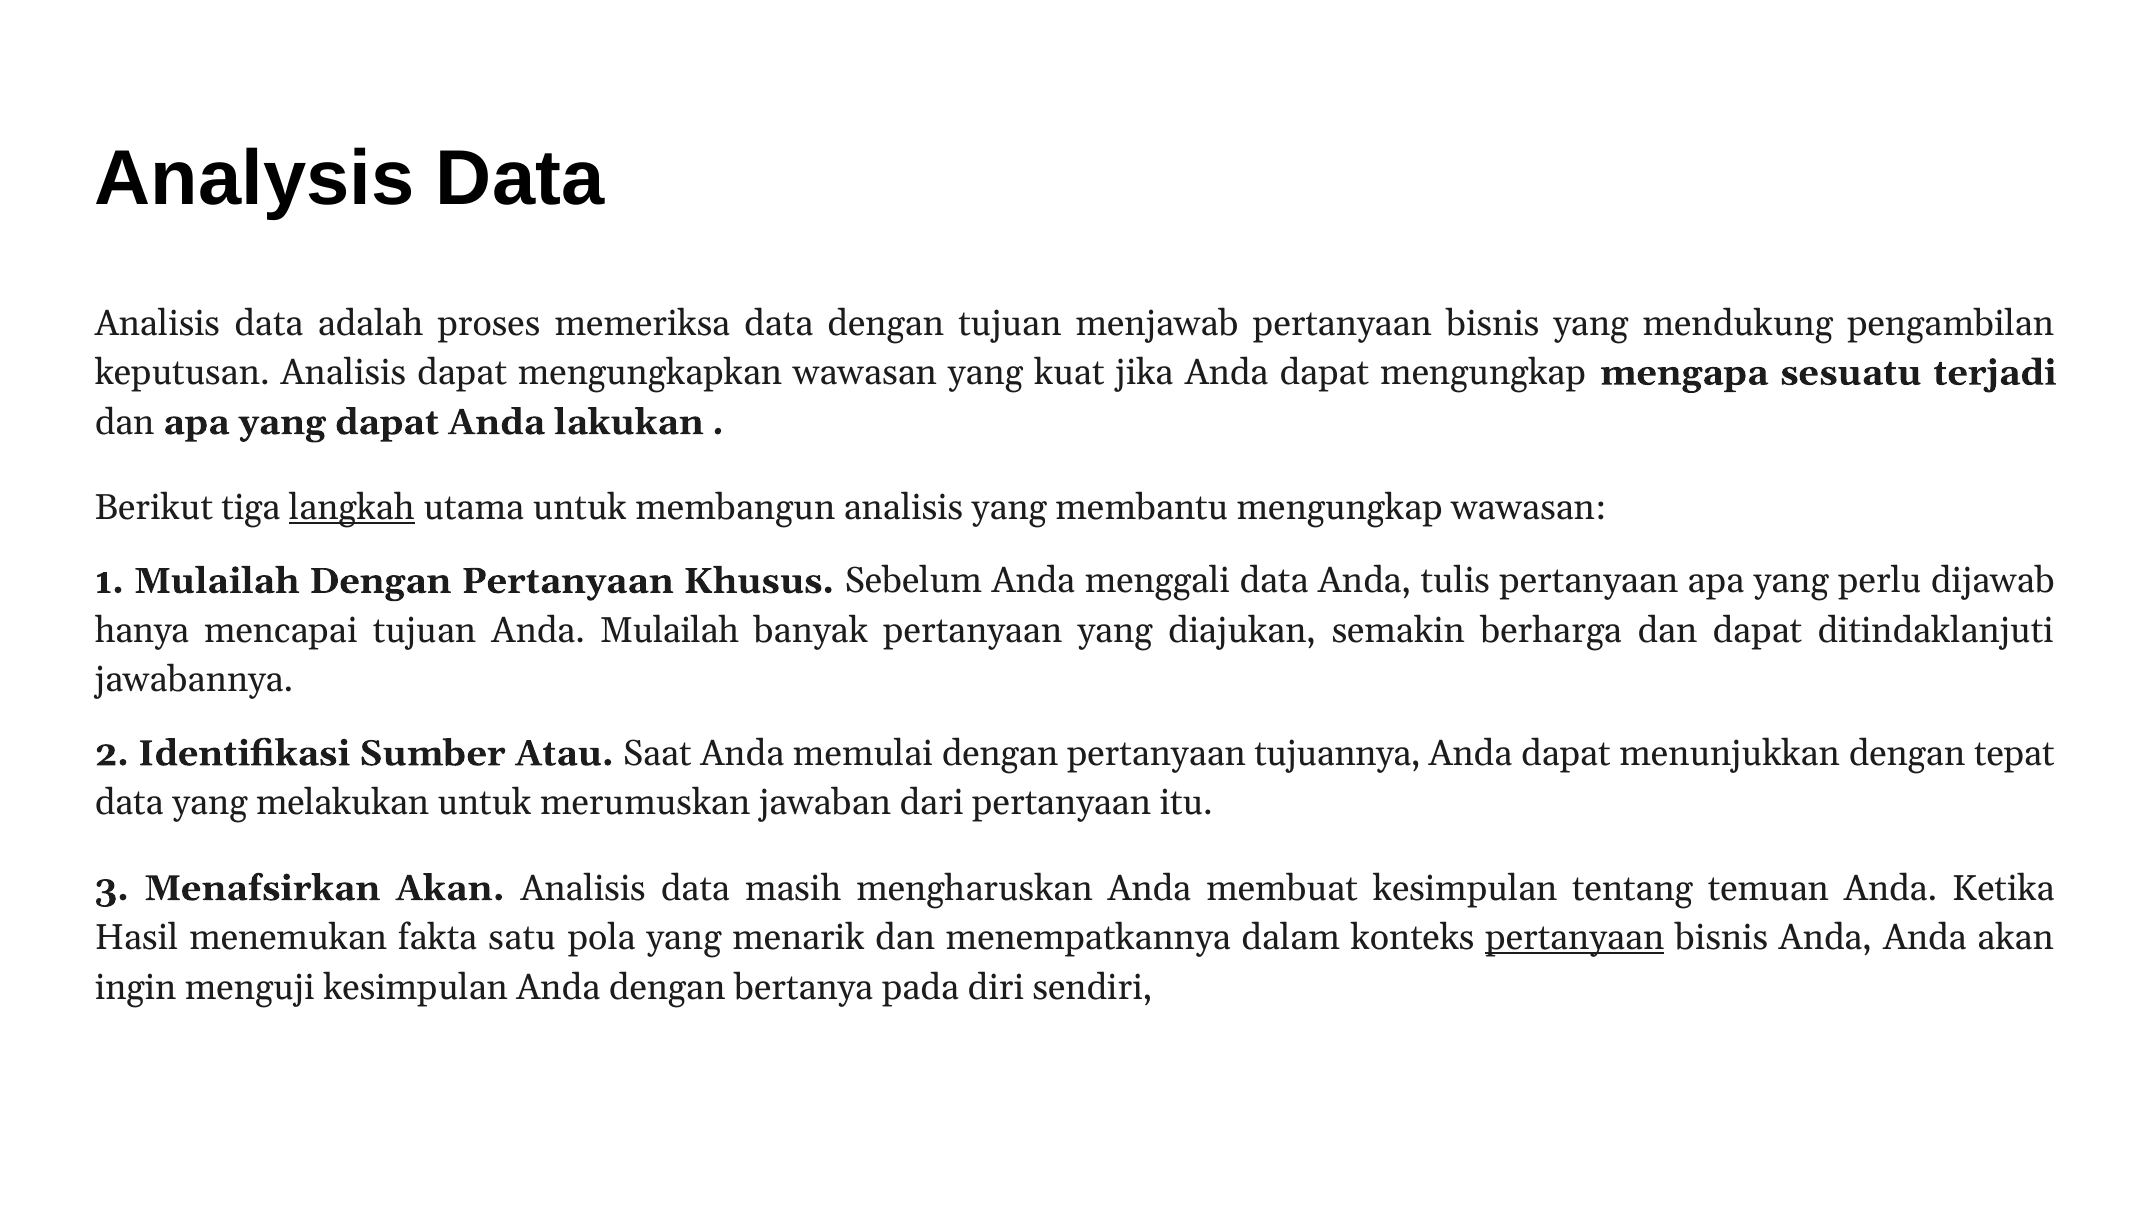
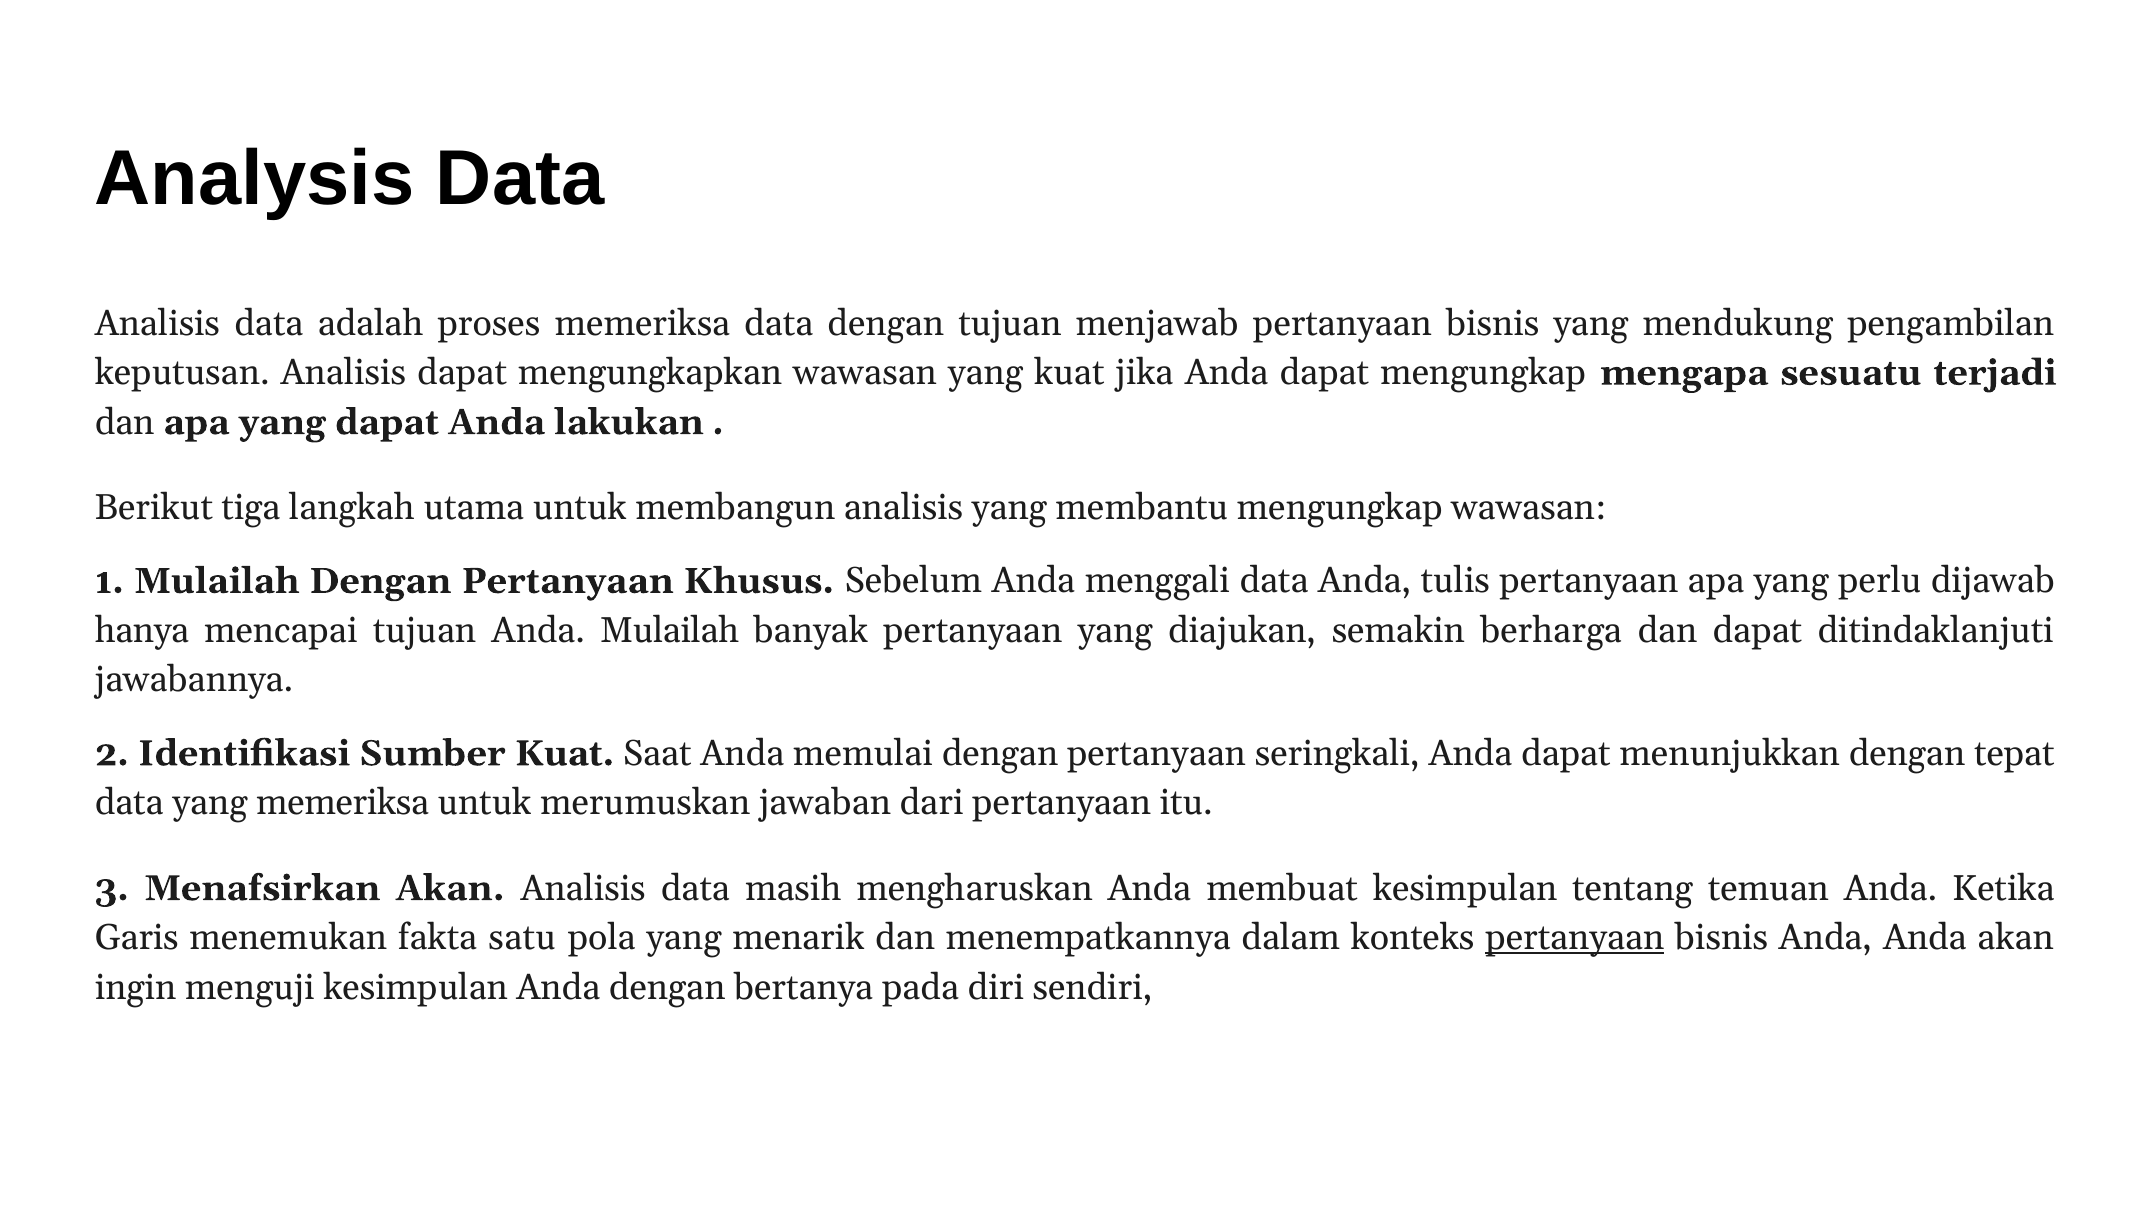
langkah underline: present -> none
Sumber Atau: Atau -> Kuat
tujuannya: tujuannya -> seringkali
yang melakukan: melakukan -> memeriksa
Hasil: Hasil -> Garis
